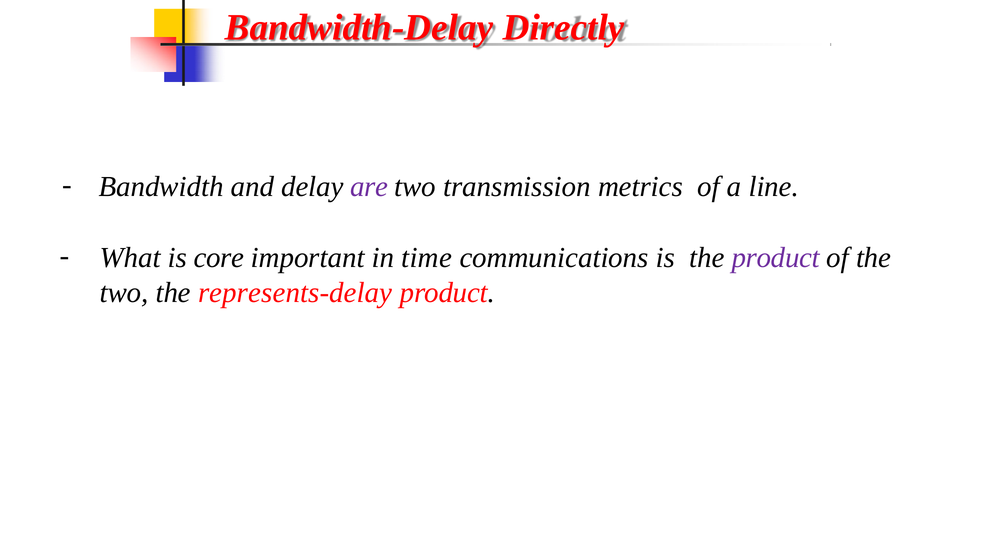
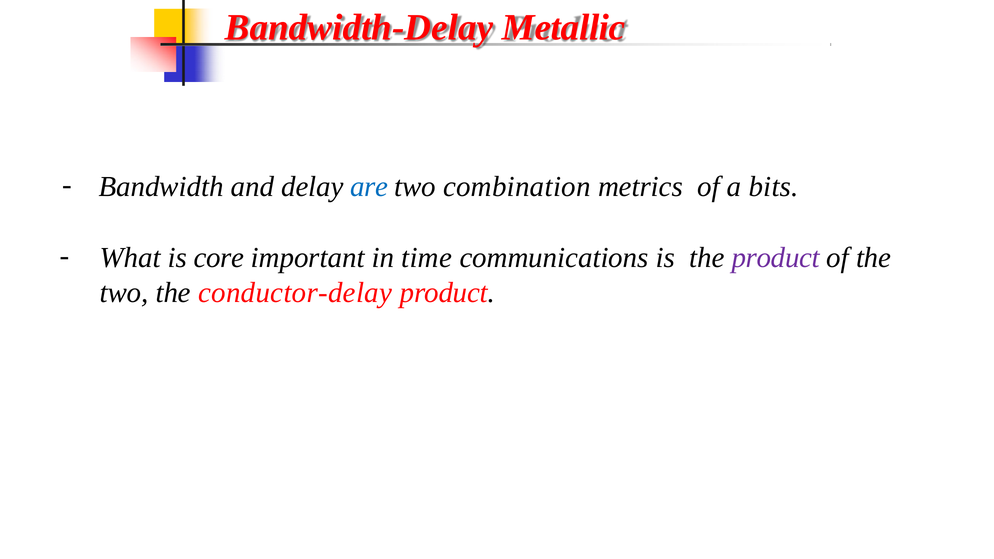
Directly: Directly -> Metallic
are colour: purple -> blue
transmission: transmission -> combination
line: line -> bits
represents-delay: represents-delay -> conductor-delay
